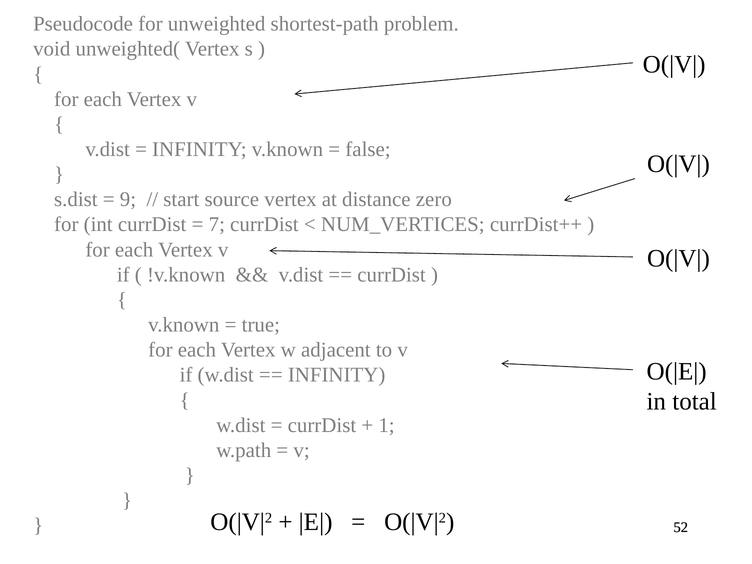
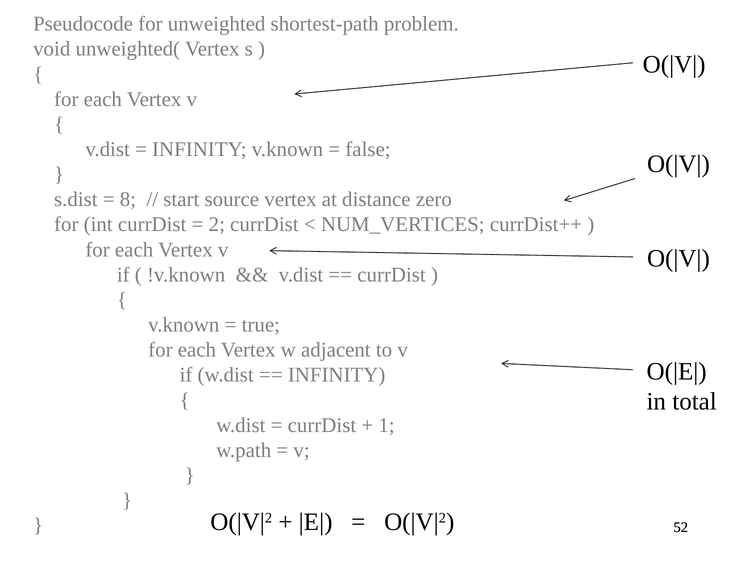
9: 9 -> 8
7: 7 -> 2
